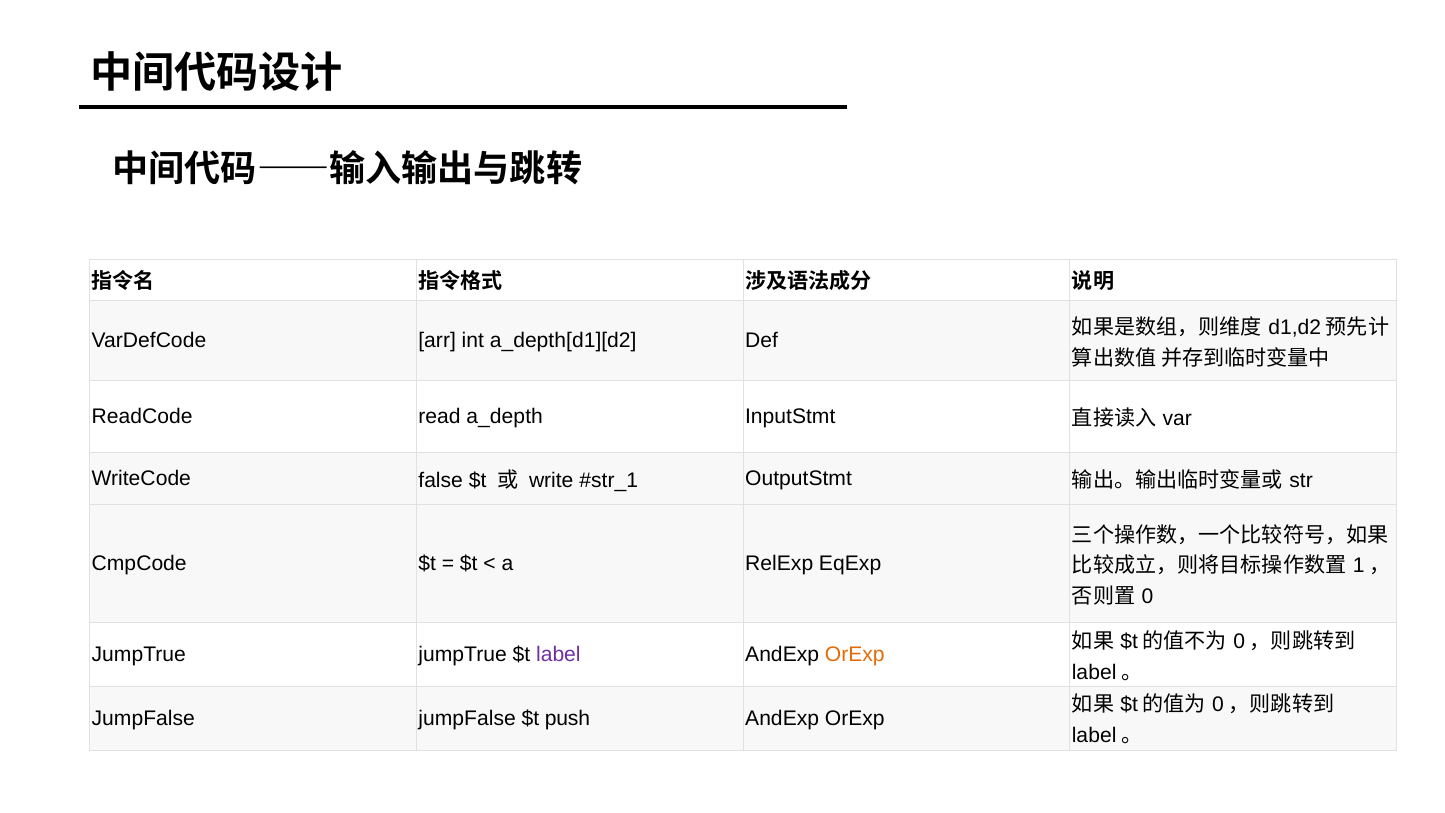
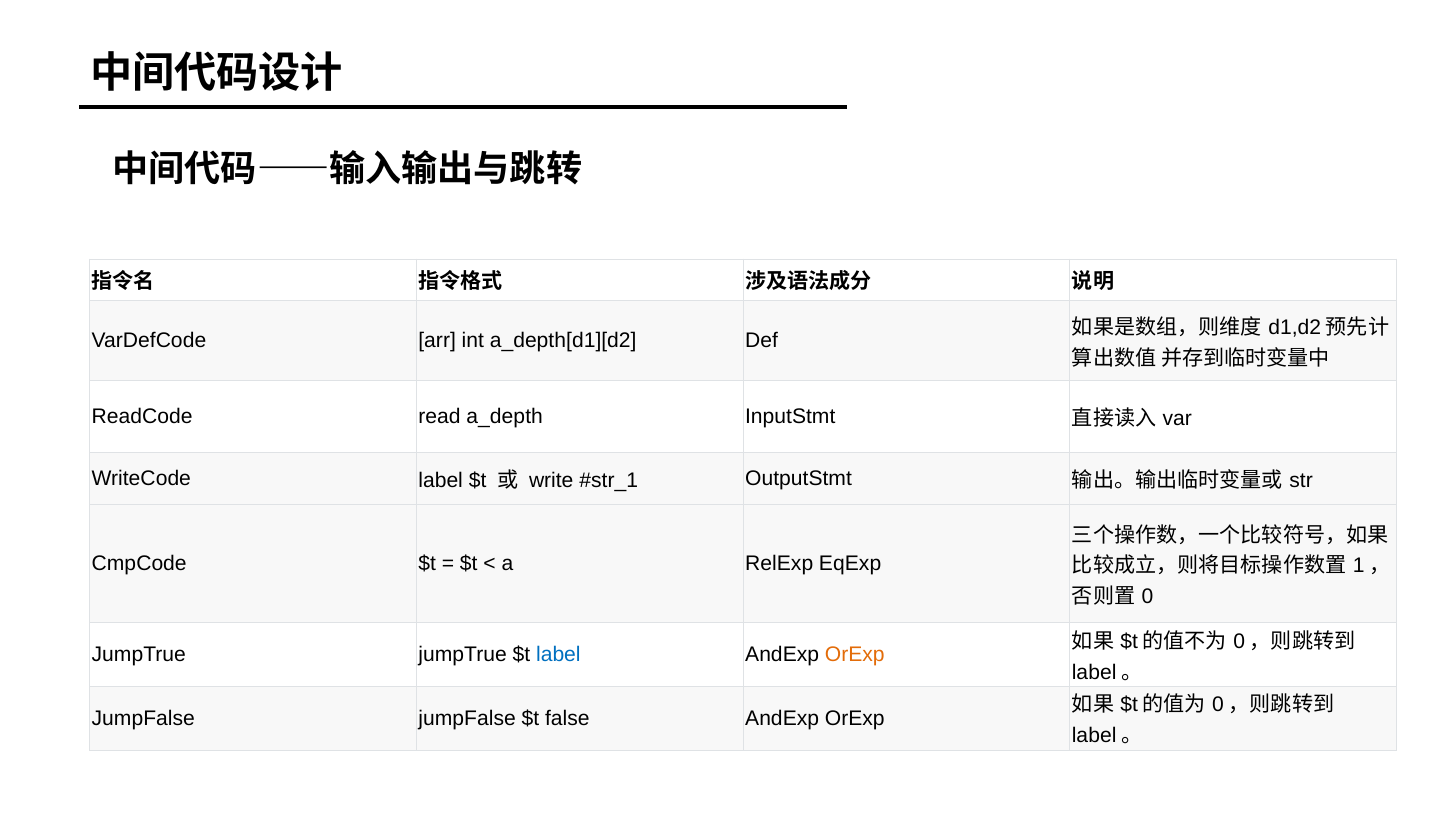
WriteCode false: false -> label
label at (558, 655) colour: purple -> blue
push: push -> false
